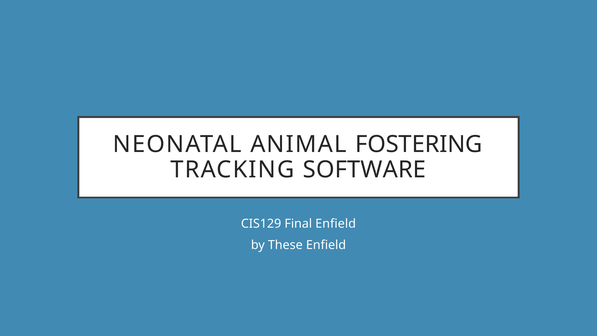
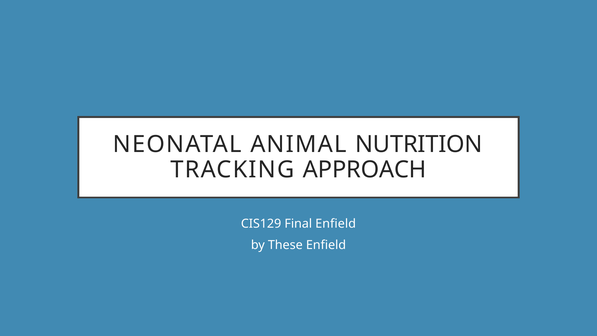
FOSTERING: FOSTERING -> NUTRITION
SOFTWARE: SOFTWARE -> APPROACH
